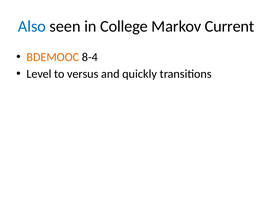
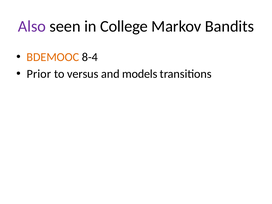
Also colour: blue -> purple
Current: Current -> Bandits
Level: Level -> Prior
quickly: quickly -> models
